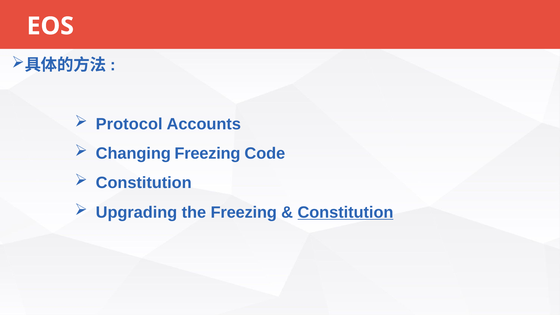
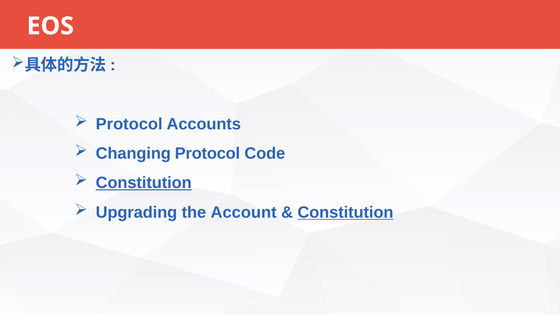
Changing Freezing: Freezing -> Protocol
Constitution at (144, 183) underline: none -> present
the Freezing: Freezing -> Account
